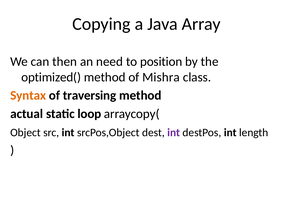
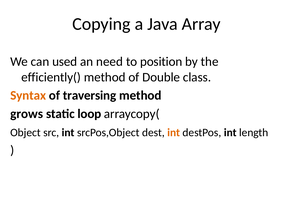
then: then -> used
optimized(: optimized( -> efficiently(
Mishra: Mishra -> Double
actual: actual -> grows
int at (174, 132) colour: purple -> orange
